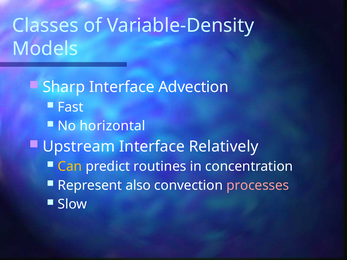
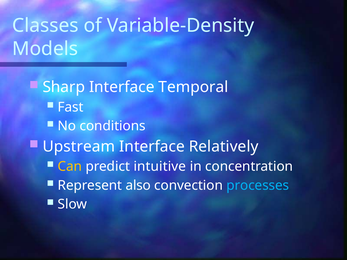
Advection: Advection -> Temporal
horizontal: horizontal -> conditions
routines: routines -> intuitive
processes colour: pink -> light blue
